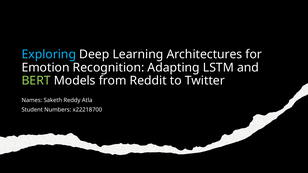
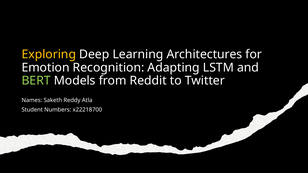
Exploring colour: light blue -> yellow
